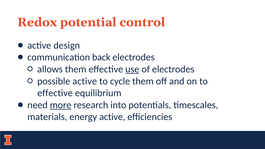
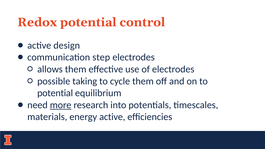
back: back -> step
use underline: present -> none
possible active: active -> taking
effective at (55, 93): effective -> potential
